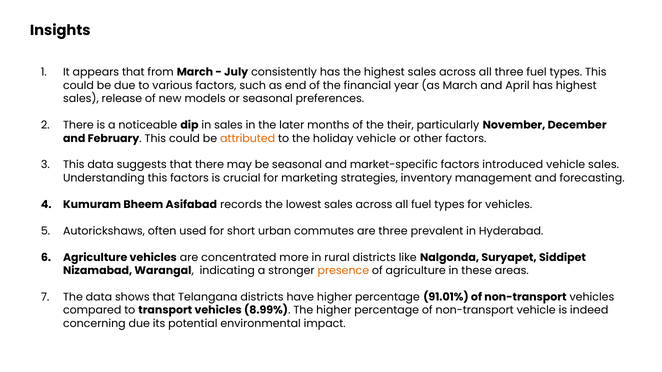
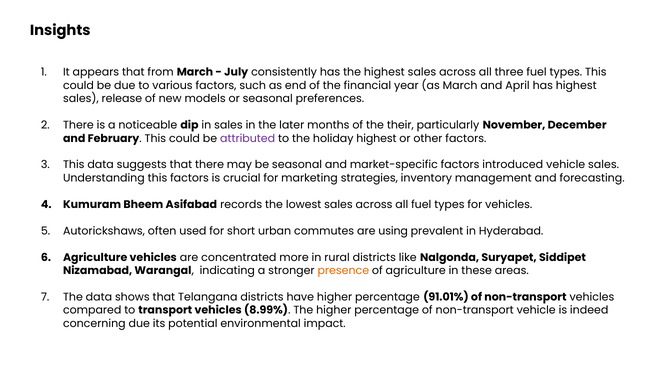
attributed colour: orange -> purple
holiday vehicle: vehicle -> highest
are three: three -> using
